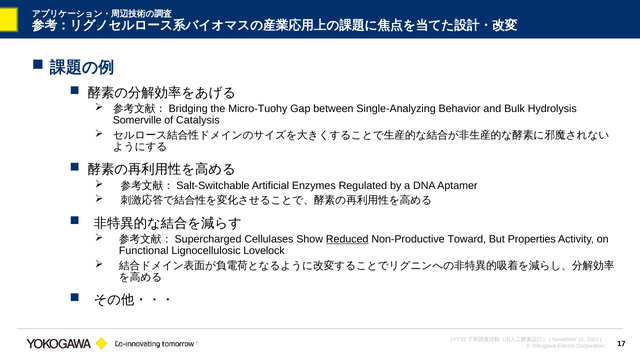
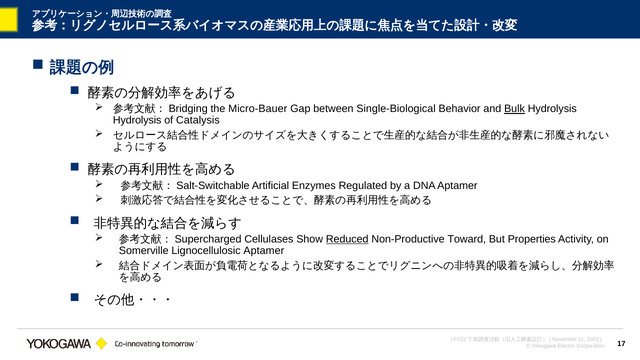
Micro-Tuohy: Micro-Tuohy -> Micro-Bauer
Single-Analyzing: Single-Analyzing -> Single-Biological
Bulk underline: none -> present
Somerville at (137, 120): Somerville -> Hydrolysis
Functional: Functional -> Somerville
Lignocellulosic Lovelock: Lovelock -> Aptamer
